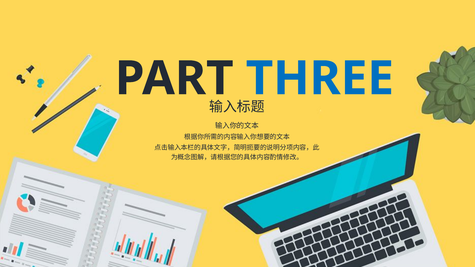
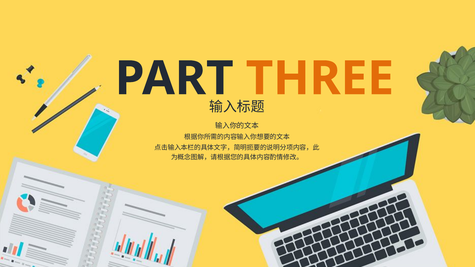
THREE colour: blue -> orange
